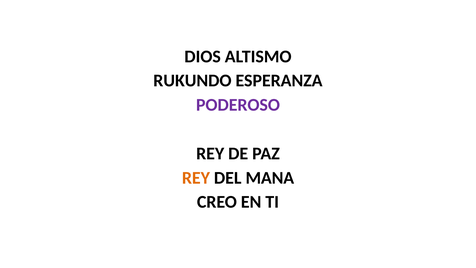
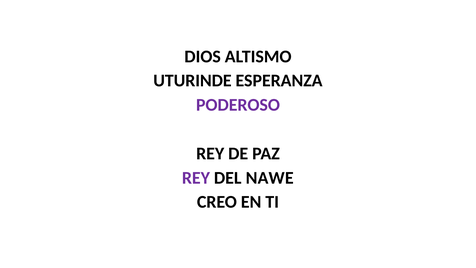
RUKUNDO: RUKUNDO -> UTURINDE
REY at (196, 178) colour: orange -> purple
MANA: MANA -> NAWE
